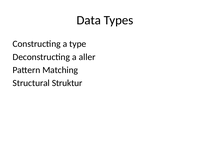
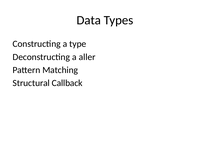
Struktur: Struktur -> Callback
